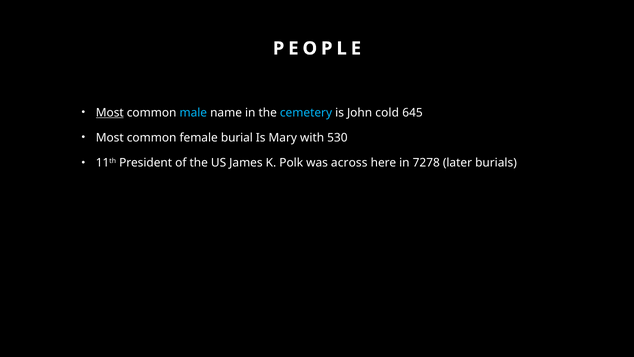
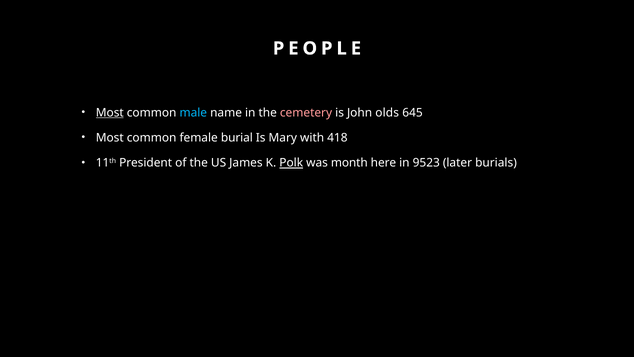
cemetery colour: light blue -> pink
cold: cold -> olds
530: 530 -> 418
Polk underline: none -> present
across: across -> month
7278: 7278 -> 9523
